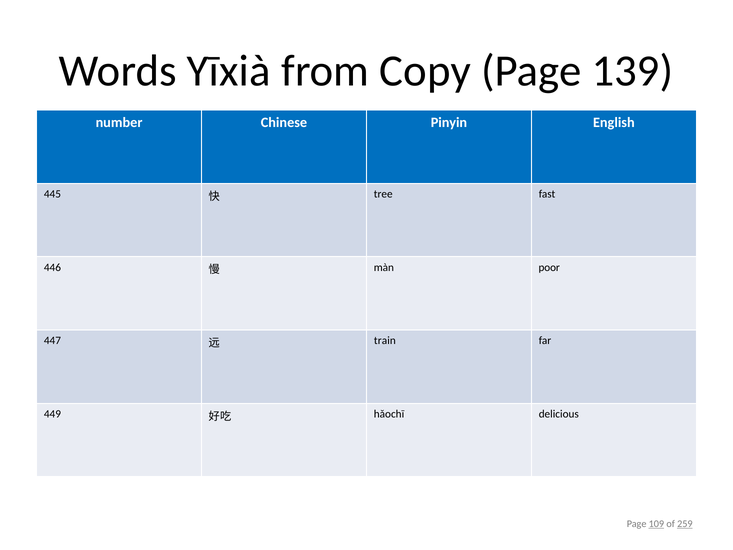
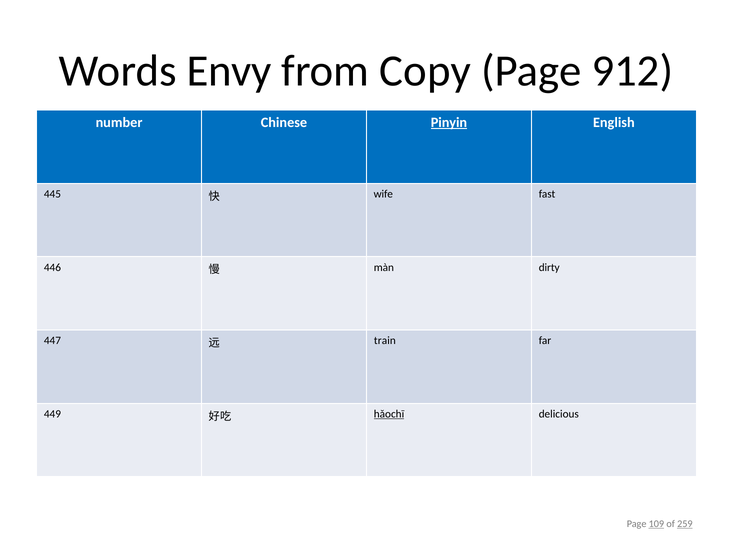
Yīxià: Yīxià -> Envy
139: 139 -> 912
Pinyin underline: none -> present
tree: tree -> wife
poor: poor -> dirty
hǎochī underline: none -> present
